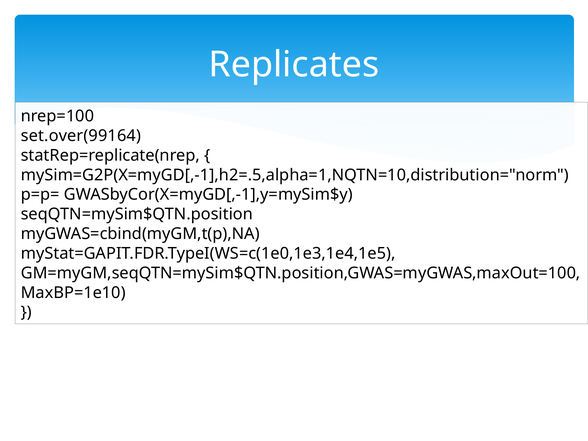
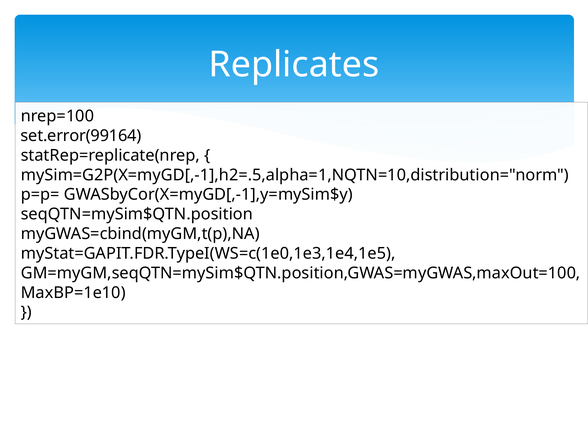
set.over(99164: set.over(99164 -> set.error(99164
